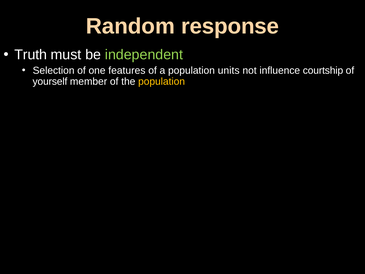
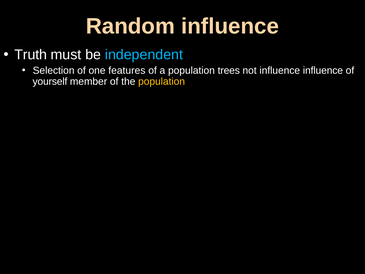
Random response: response -> influence
independent colour: light green -> light blue
units: units -> trees
influence courtship: courtship -> influence
